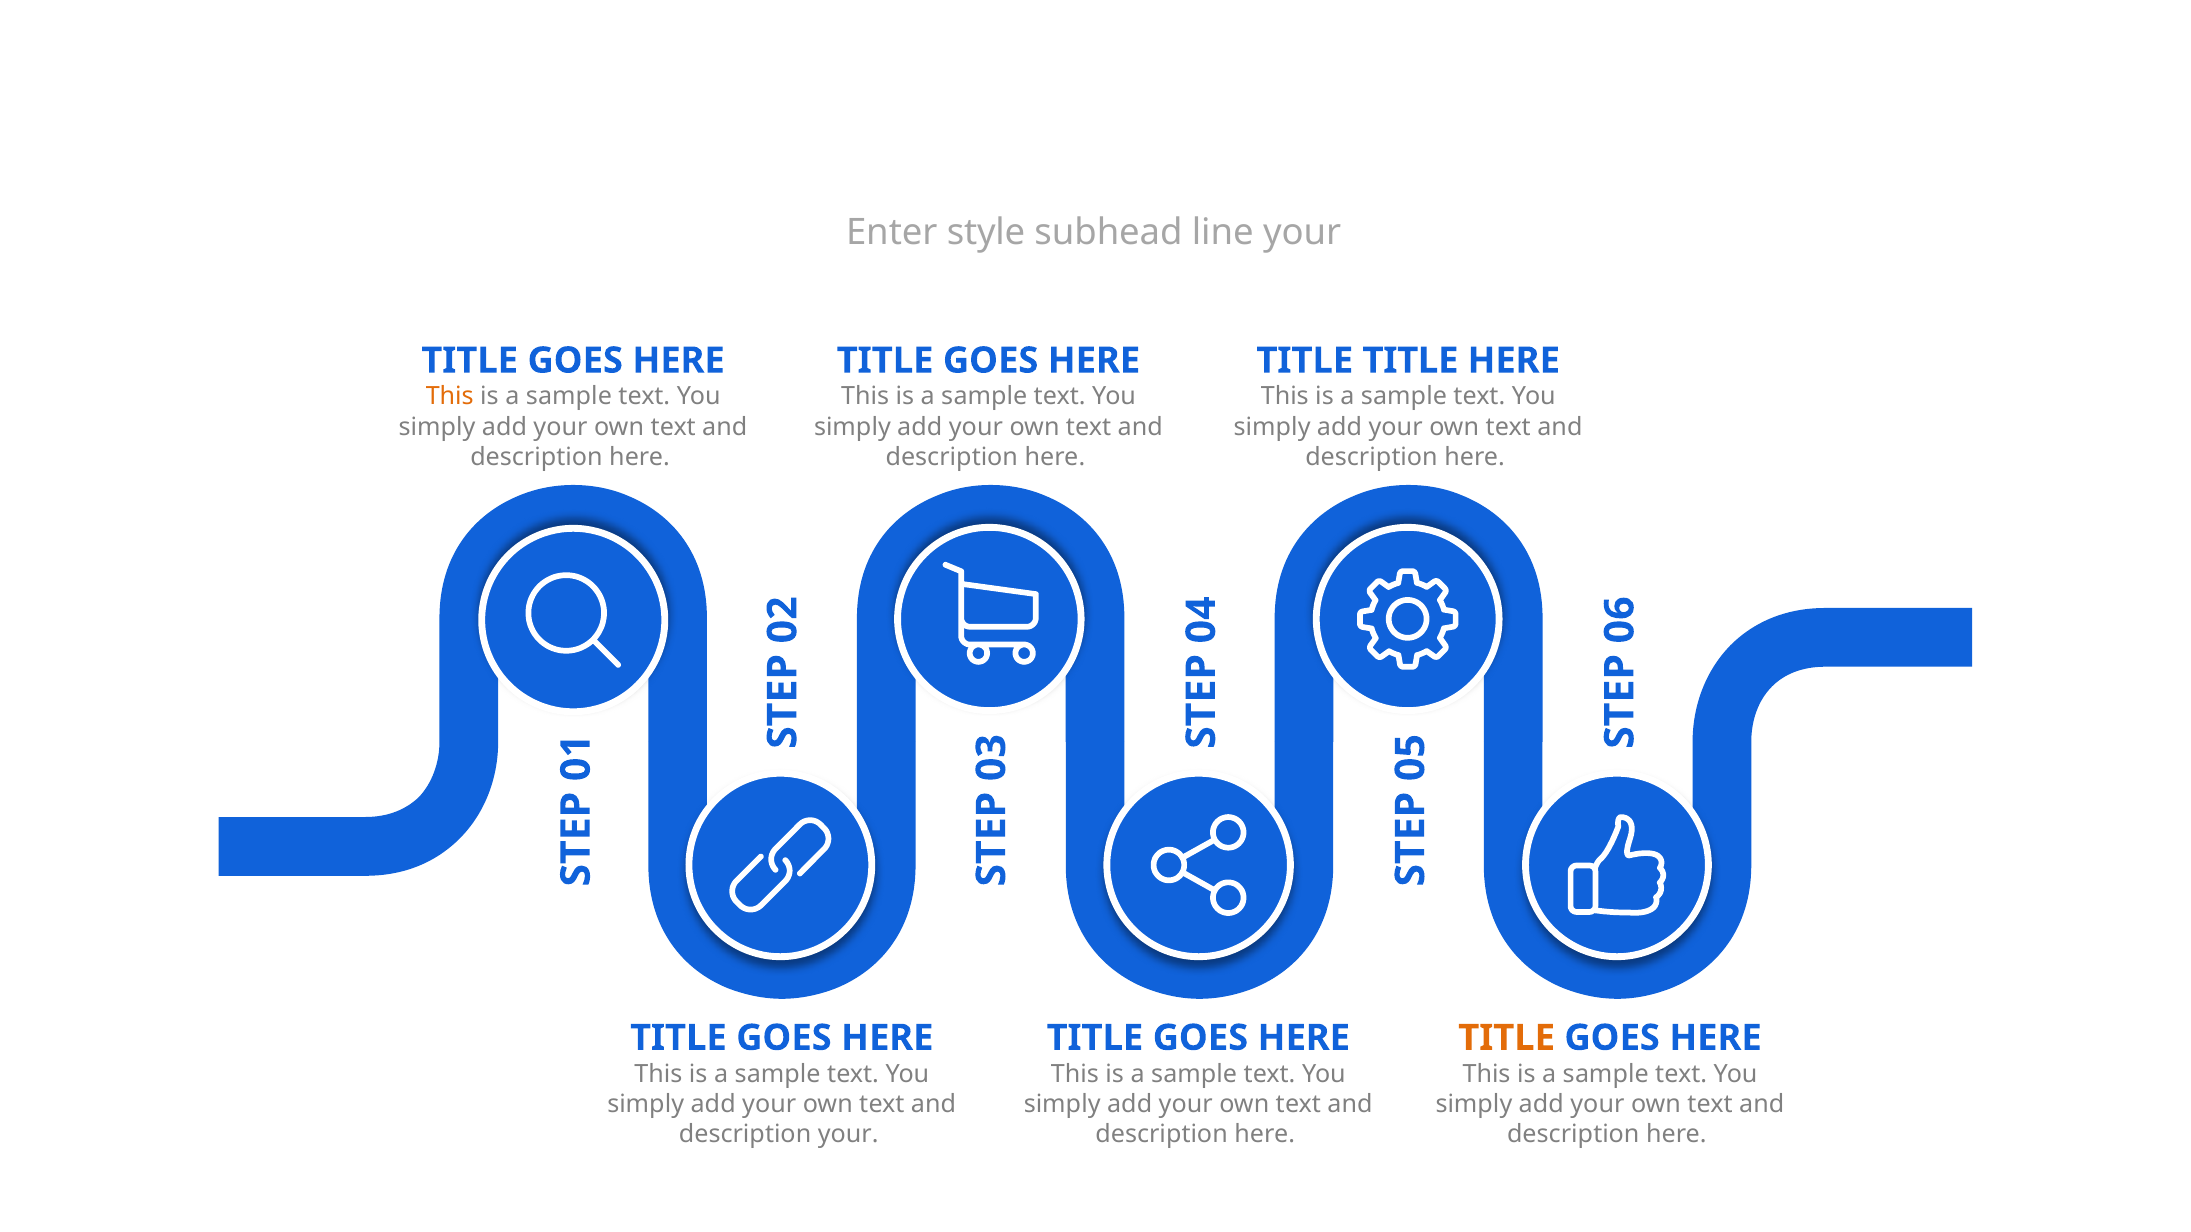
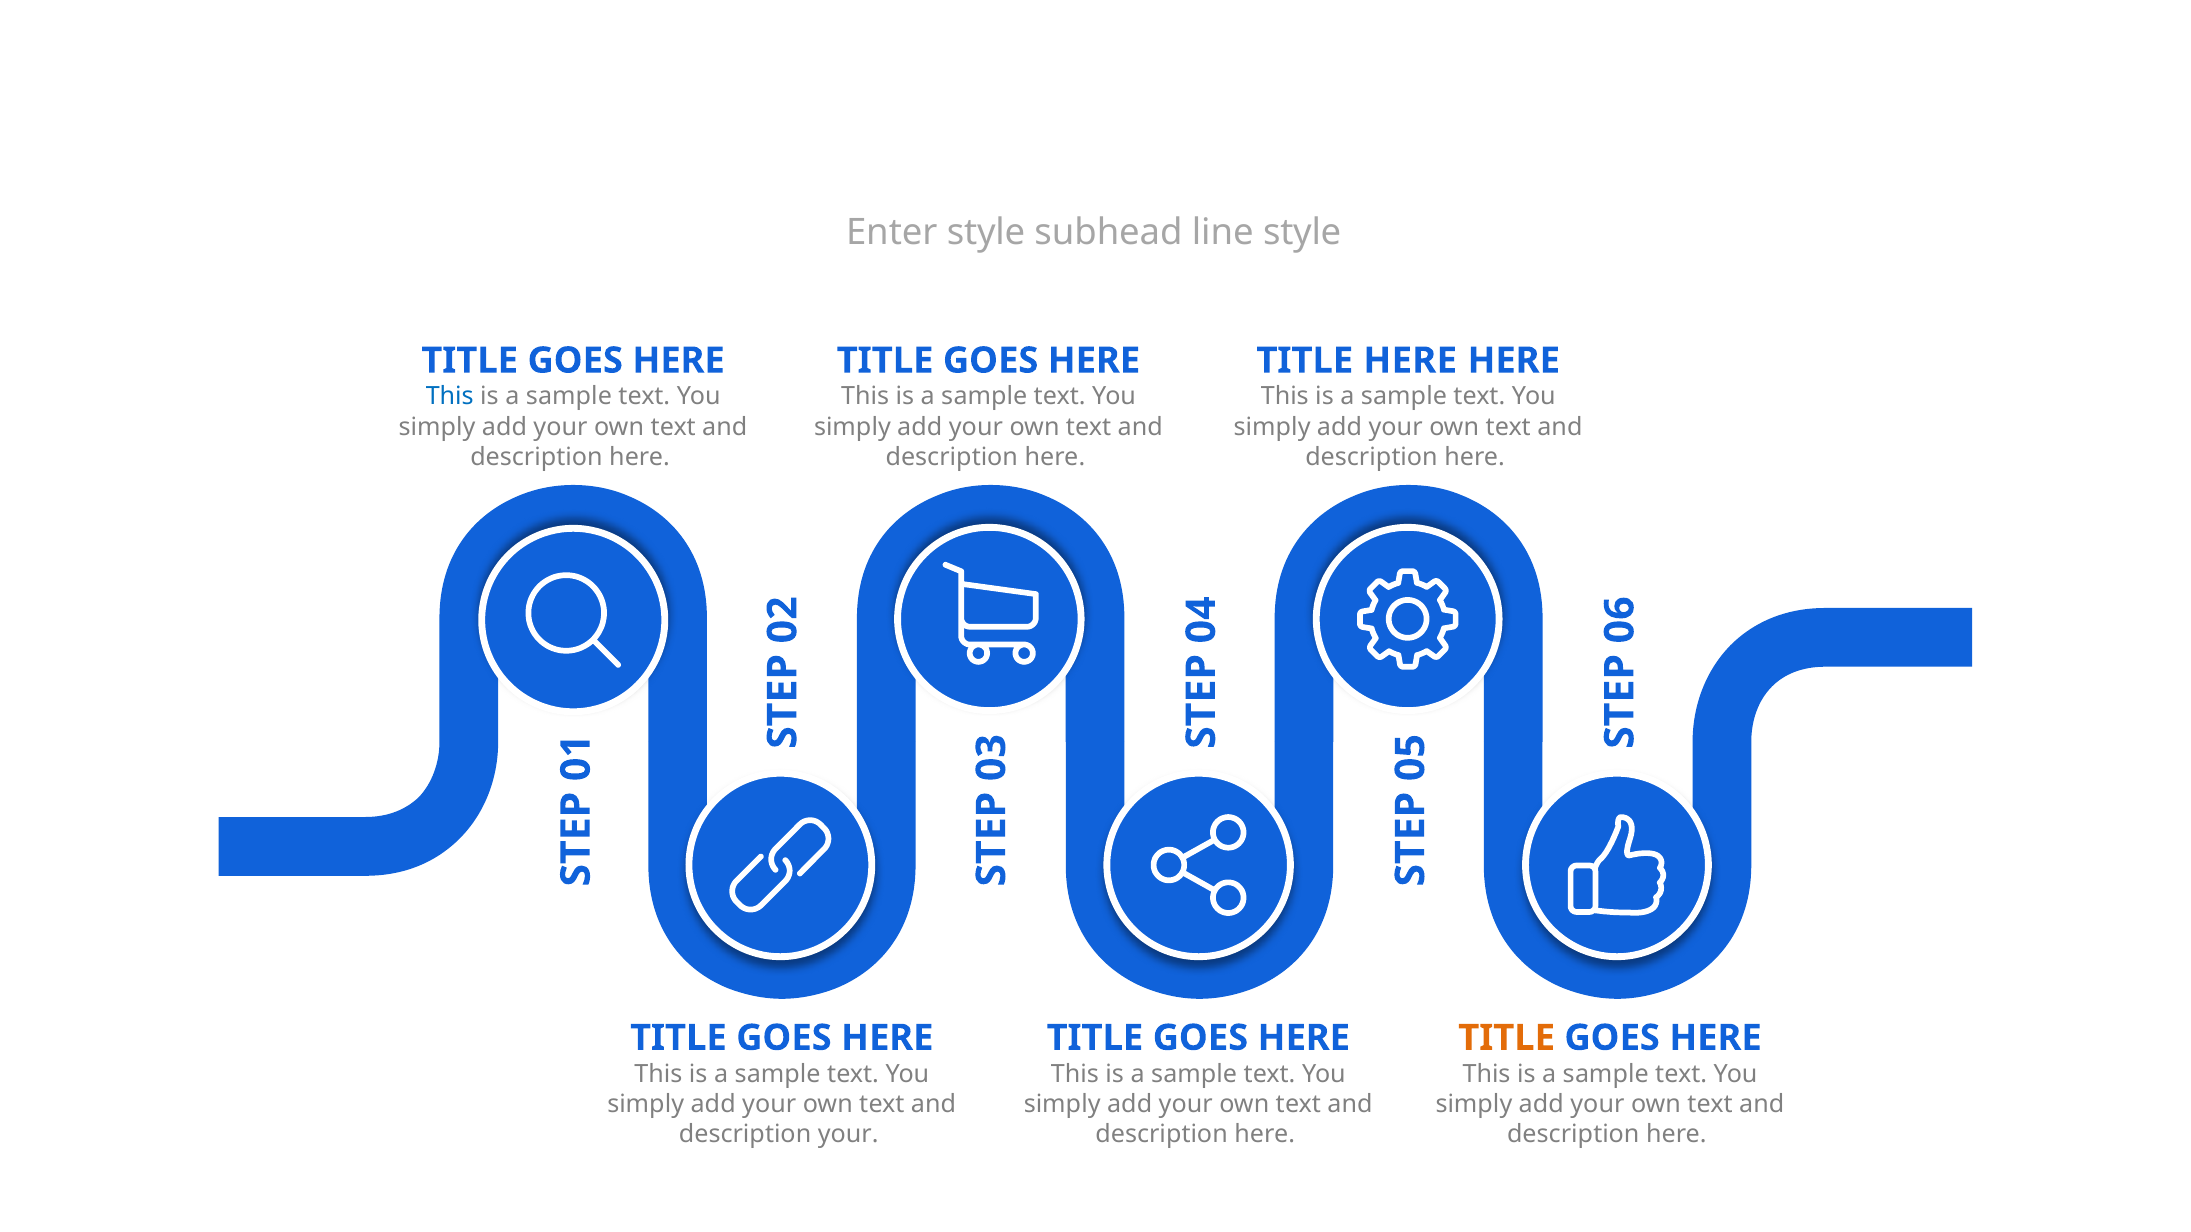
line your: your -> style
TITLE TITLE: TITLE -> HERE
This at (450, 397) colour: orange -> blue
